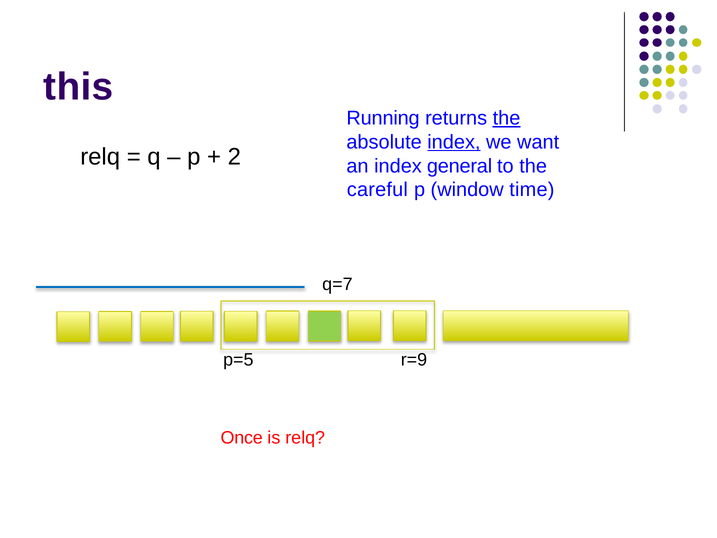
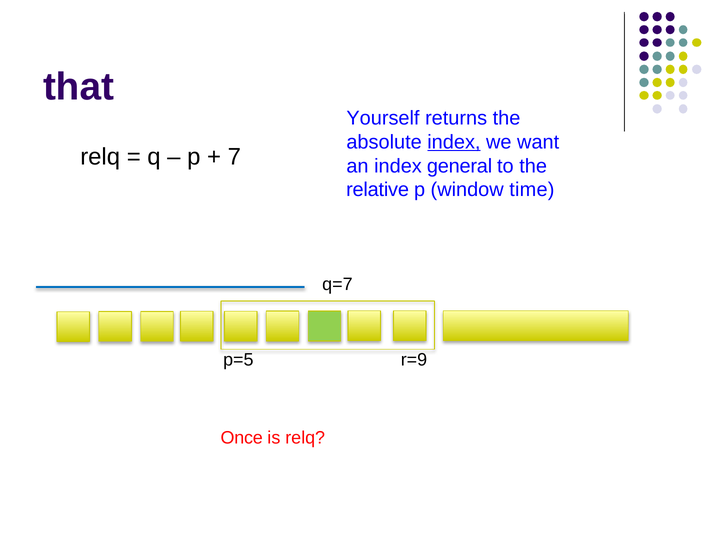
this: this -> that
Running: Running -> Yourself
the at (507, 118) underline: present -> none
2: 2 -> 7
careful: careful -> relative
